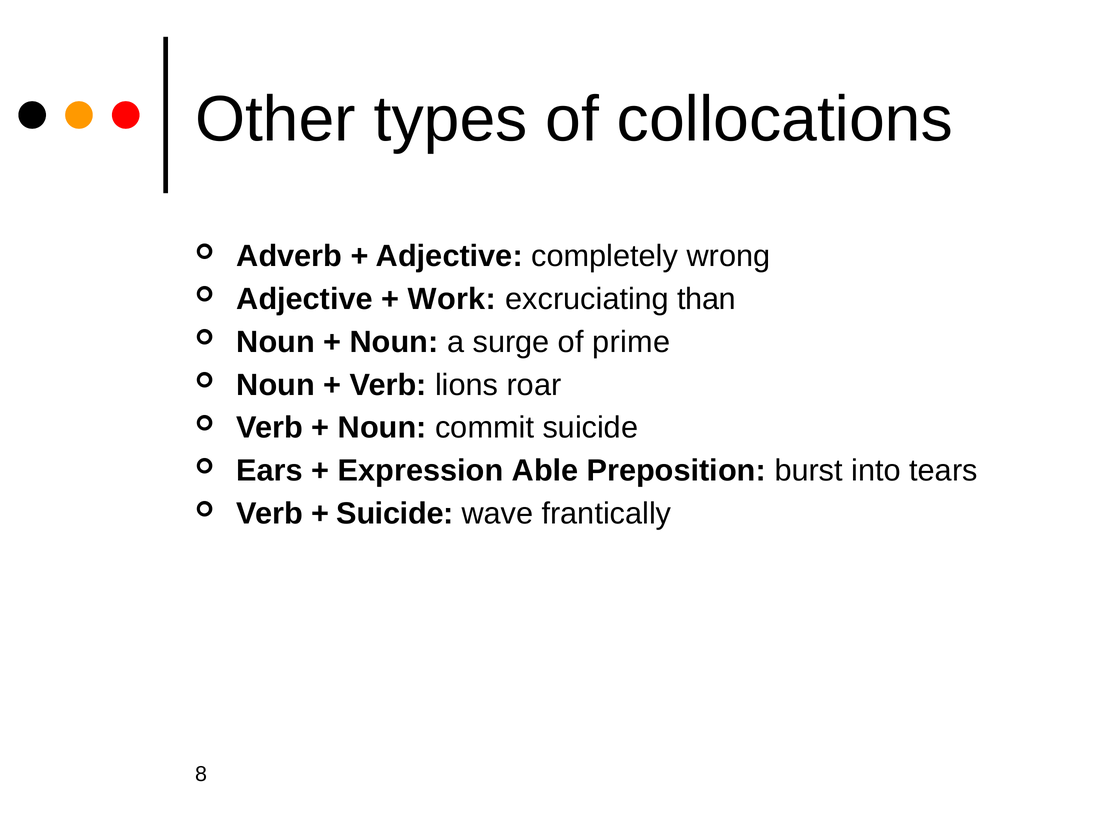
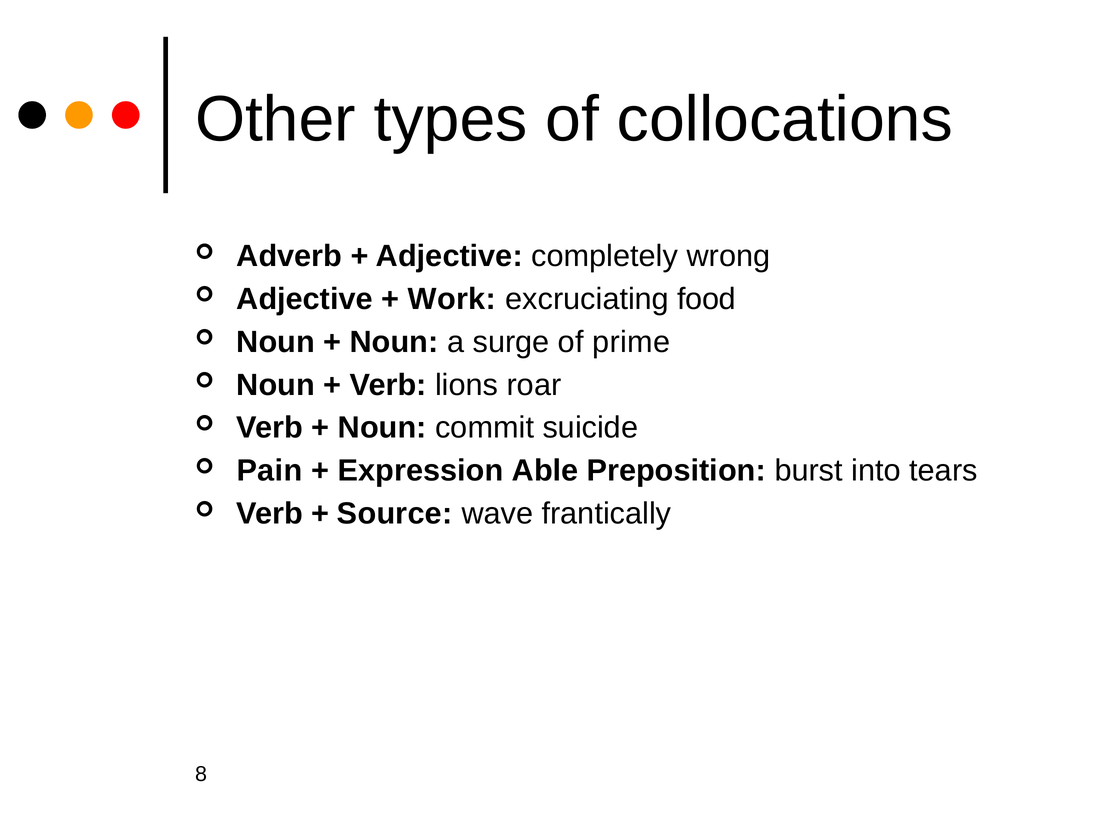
than: than -> food
Ears: Ears -> Pain
Suicide at (395, 514): Suicide -> Source
